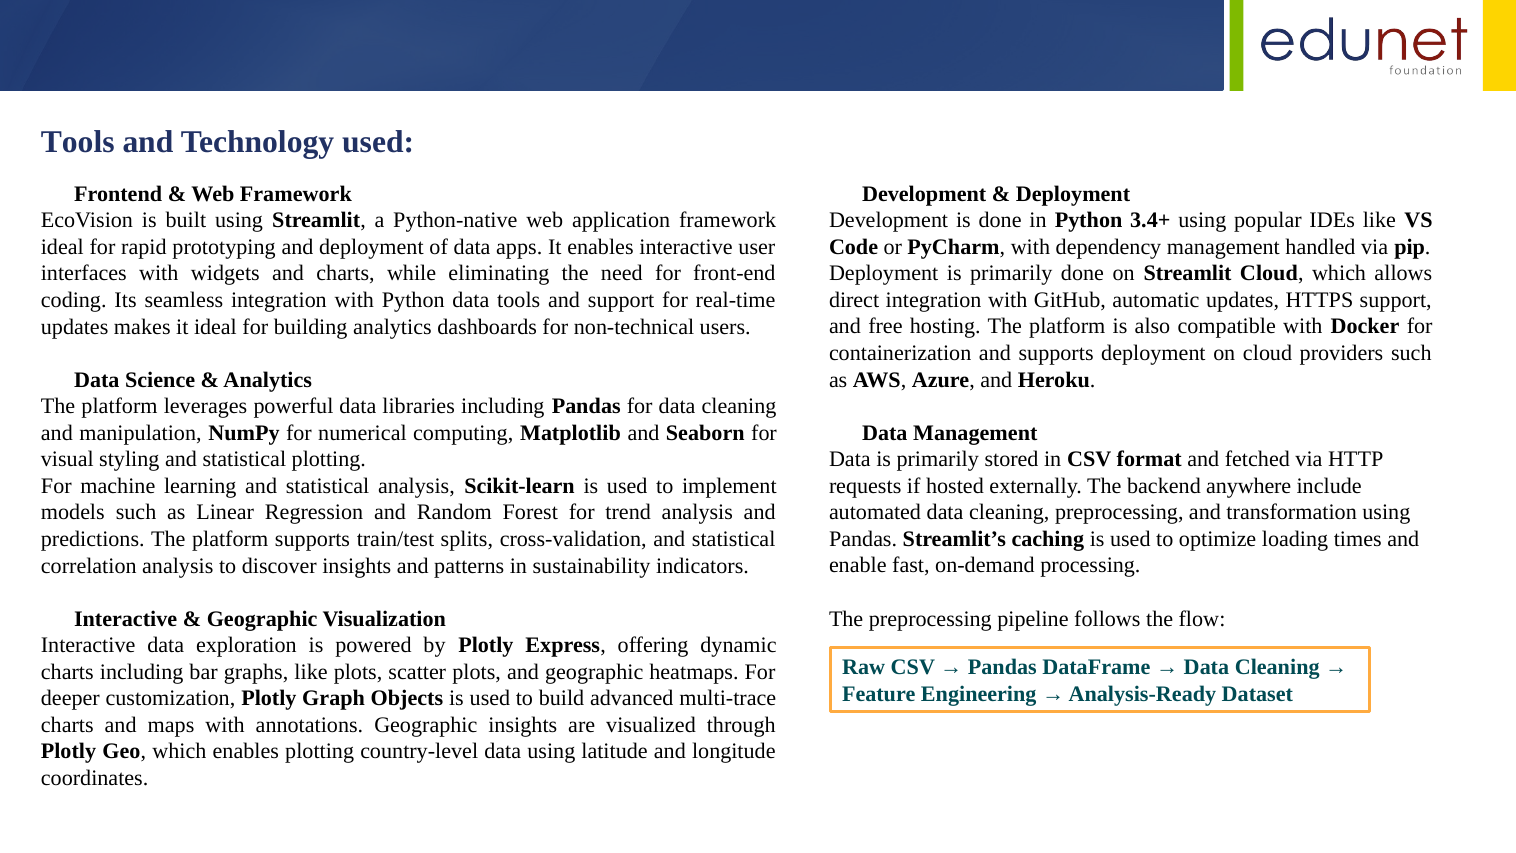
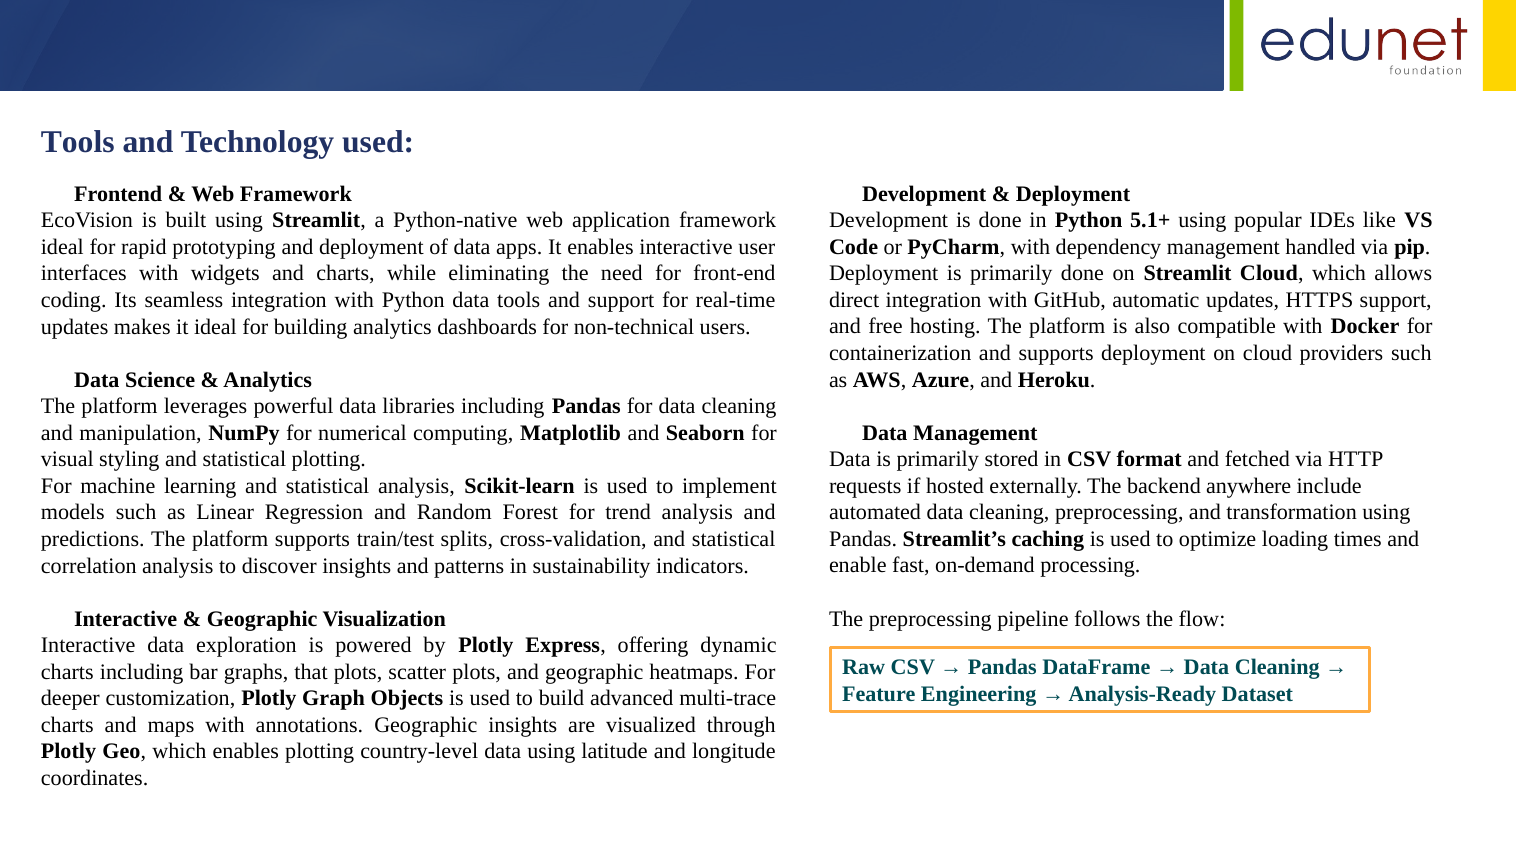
3.4+: 3.4+ -> 5.1+
graphs like: like -> that
